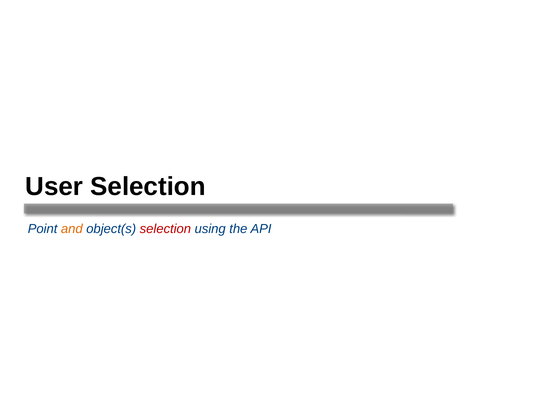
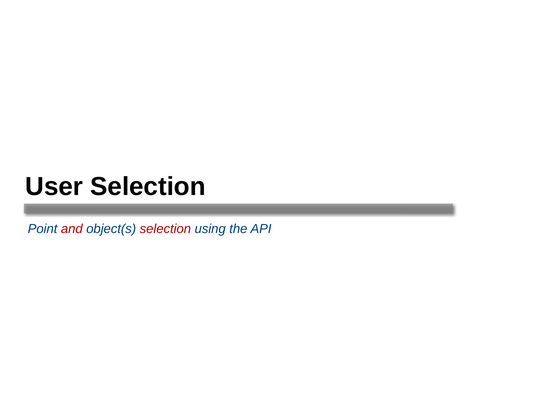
and colour: orange -> red
